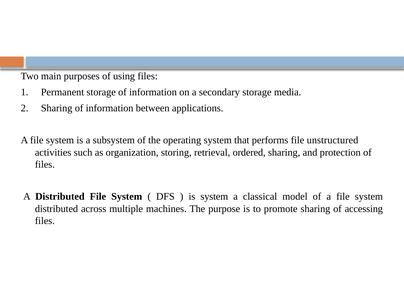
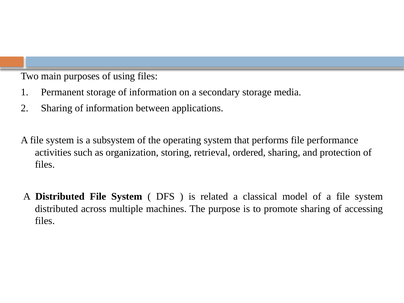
unstructured: unstructured -> performance
is system: system -> related
